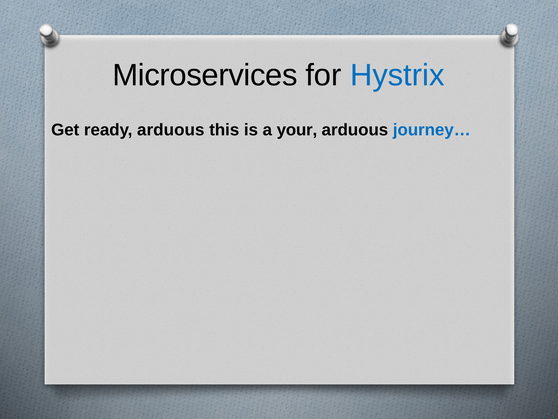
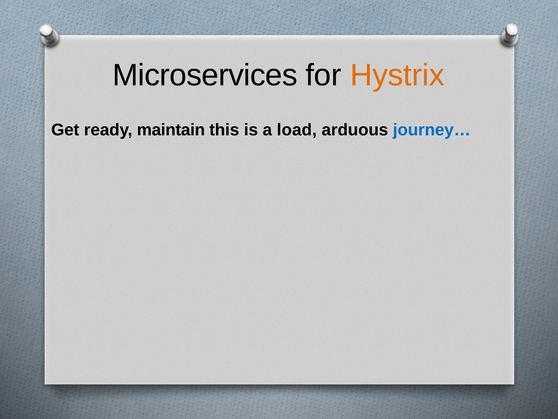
Hystrix colour: blue -> orange
ready arduous: arduous -> maintain
your: your -> load
